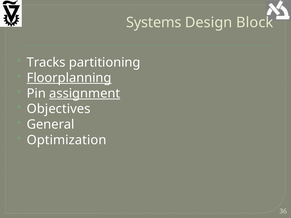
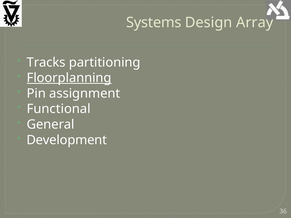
Block: Block -> Array
assignment underline: present -> none
Objectives: Objectives -> Functional
Optimization: Optimization -> Development
